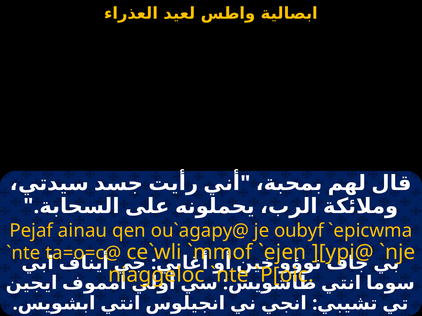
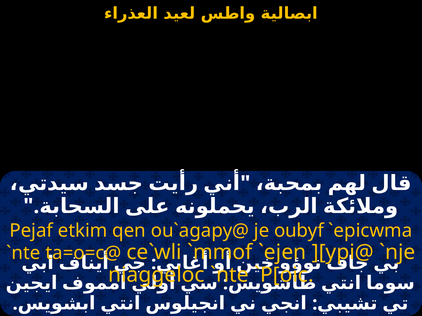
ainau: ainau -> etkim
